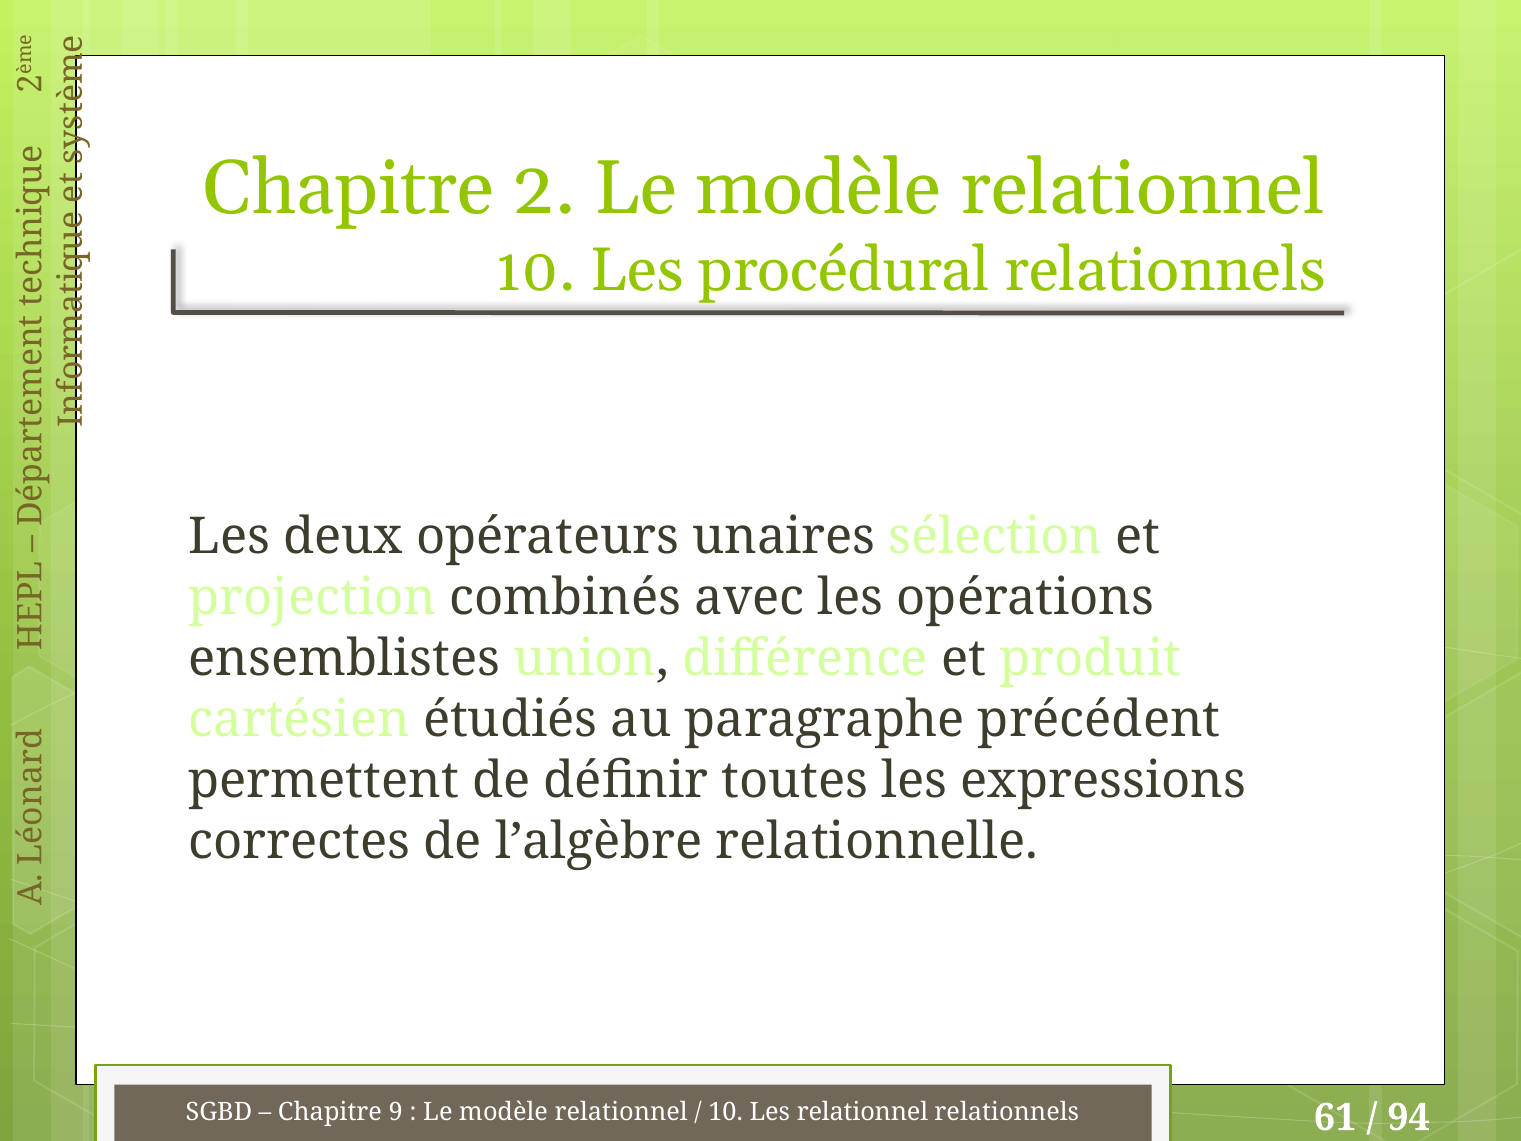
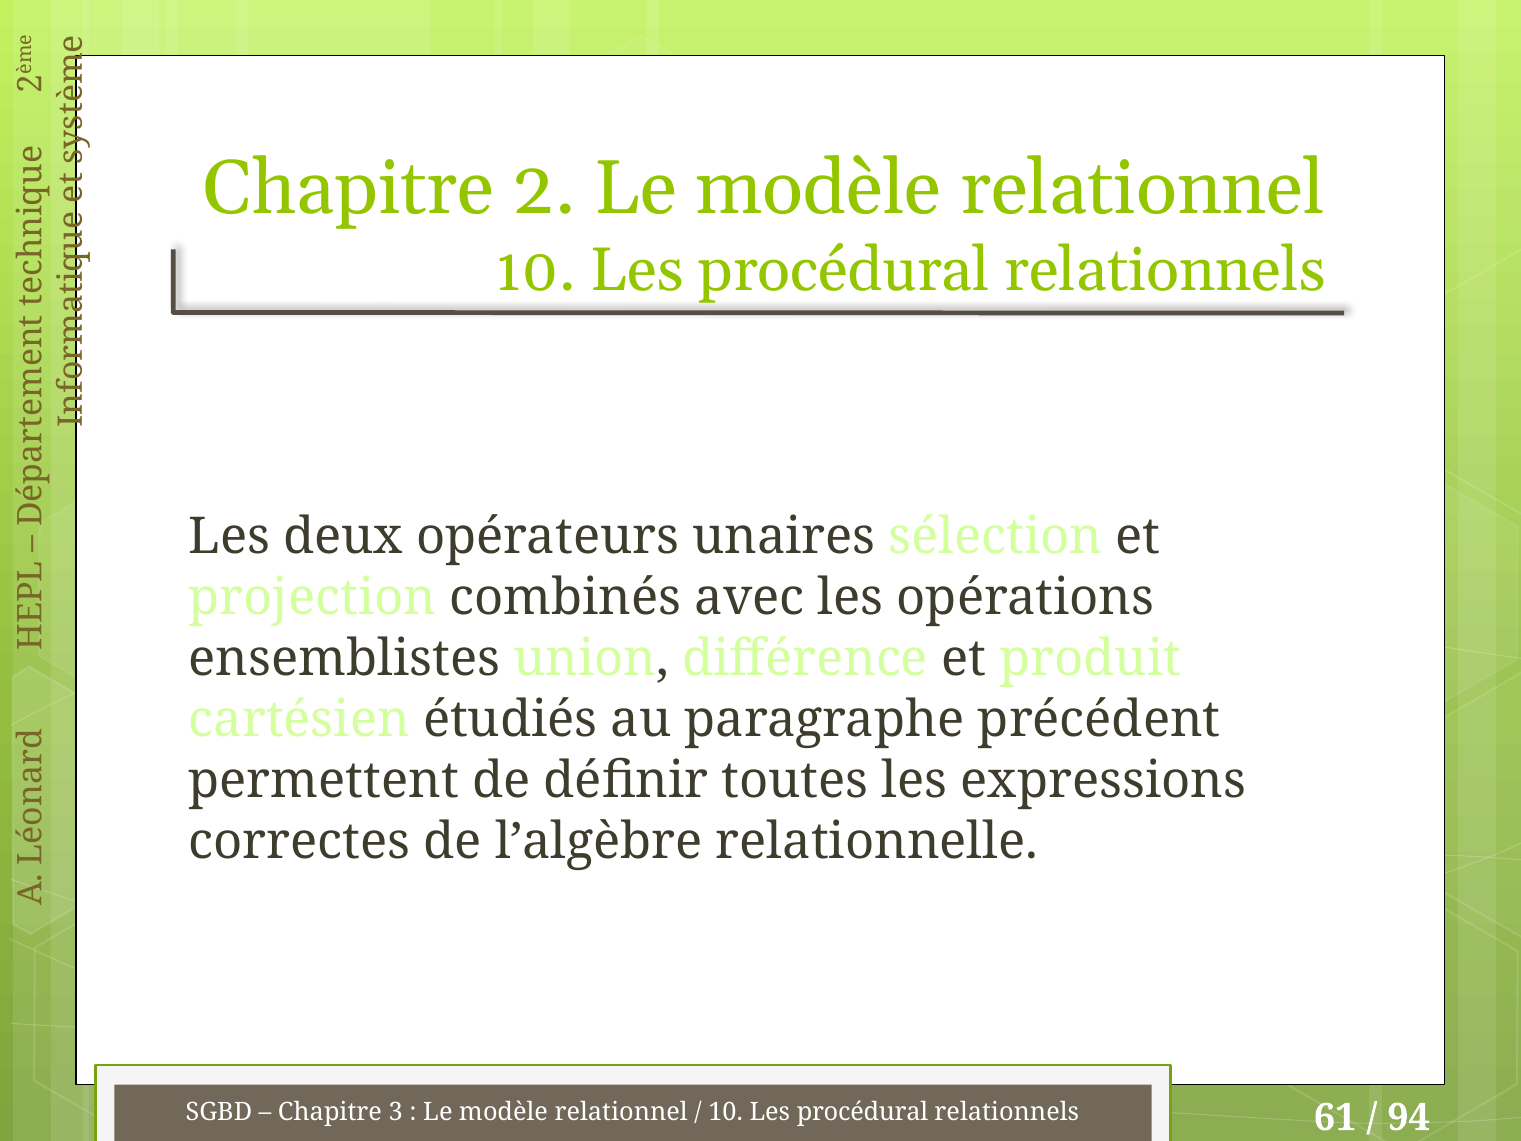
9: 9 -> 3
relationnel at (862, 1112): relationnel -> procédural
